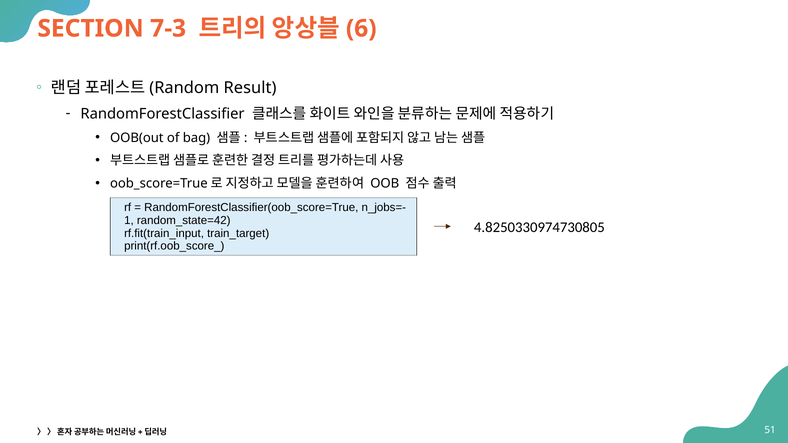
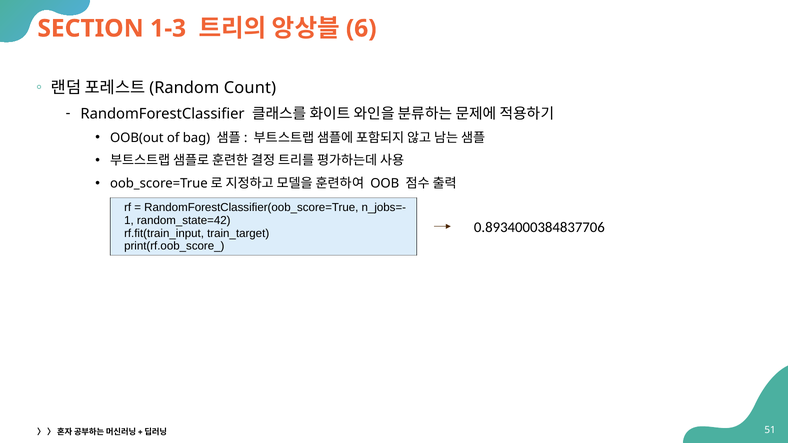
7-3: 7-3 -> 1-3
Result: Result -> Count
4.8250330974730805: 4.8250330974730805 -> 0.8934000384837706
